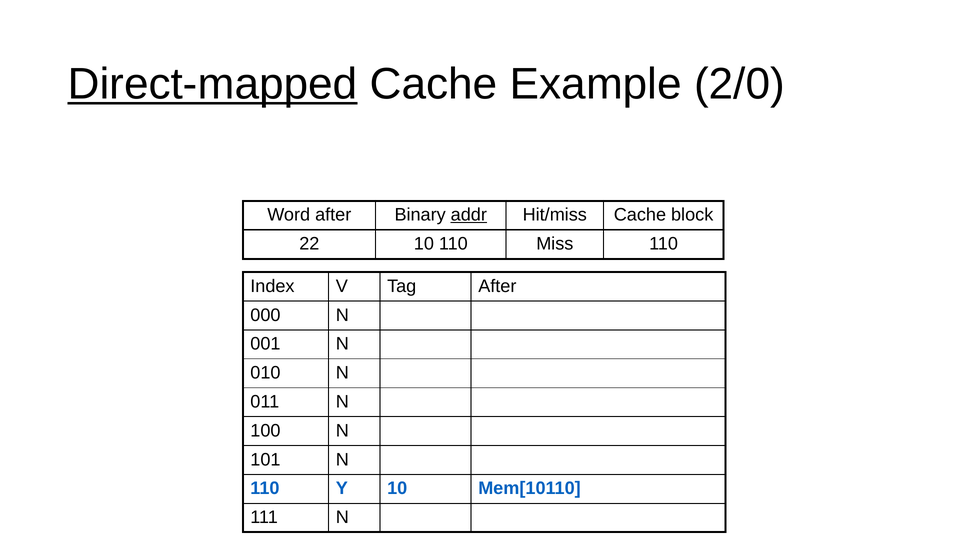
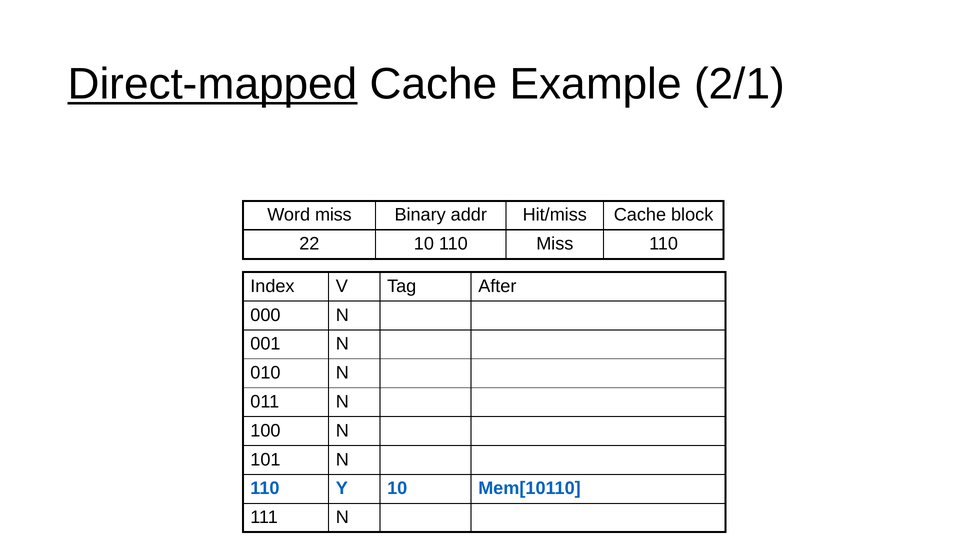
2/0: 2/0 -> 2/1
Word after: after -> miss
addr underline: present -> none
